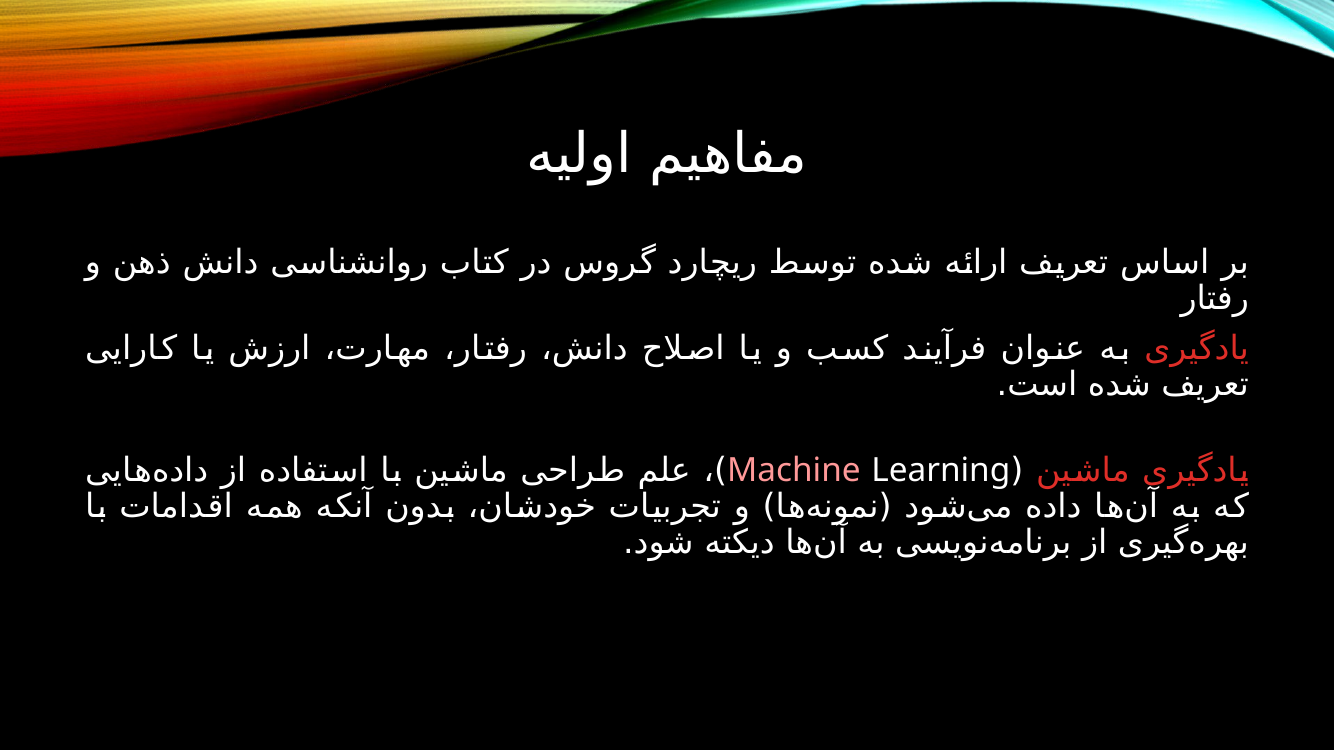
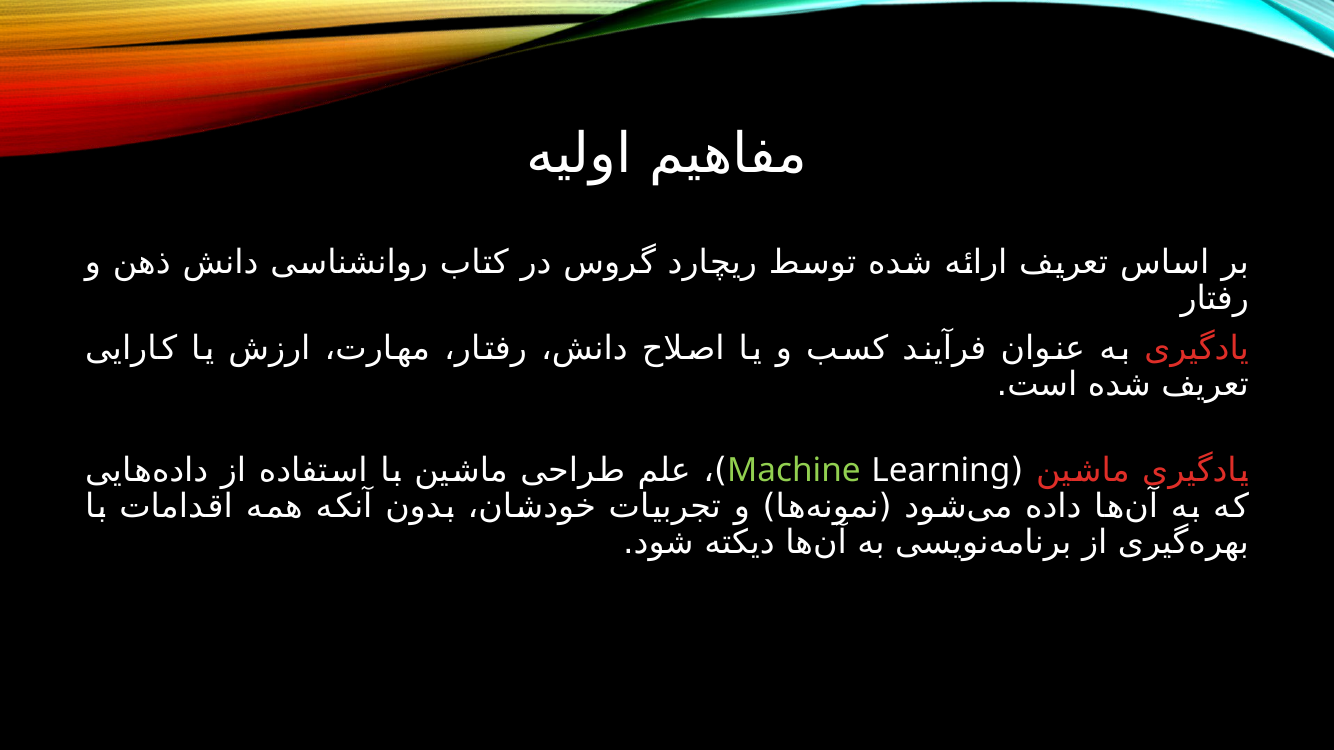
Machine colour: pink -> light green
